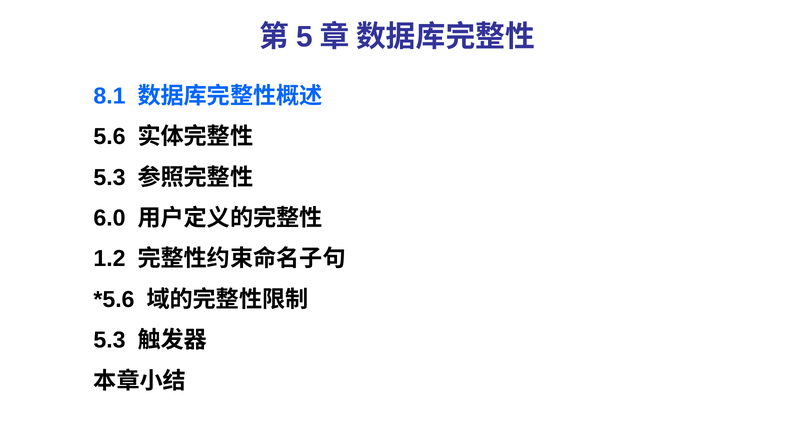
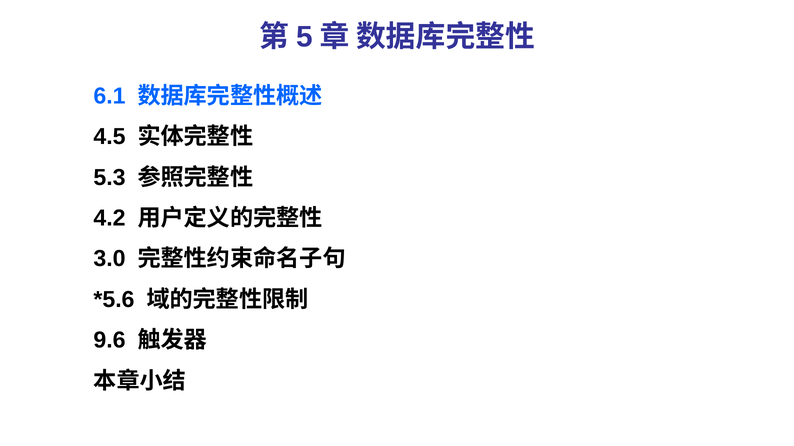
8.1: 8.1 -> 6.1
5.6: 5.6 -> 4.5
6.0: 6.0 -> 4.2
1.2: 1.2 -> 3.0
5.3 at (110, 341): 5.3 -> 9.6
